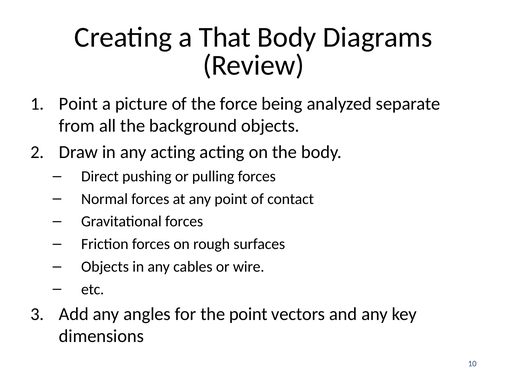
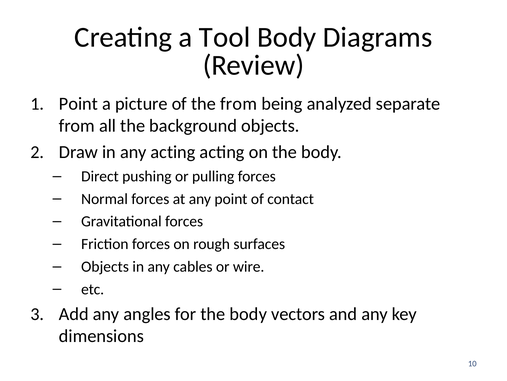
That: That -> Tool
the force: force -> from
for the point: point -> body
